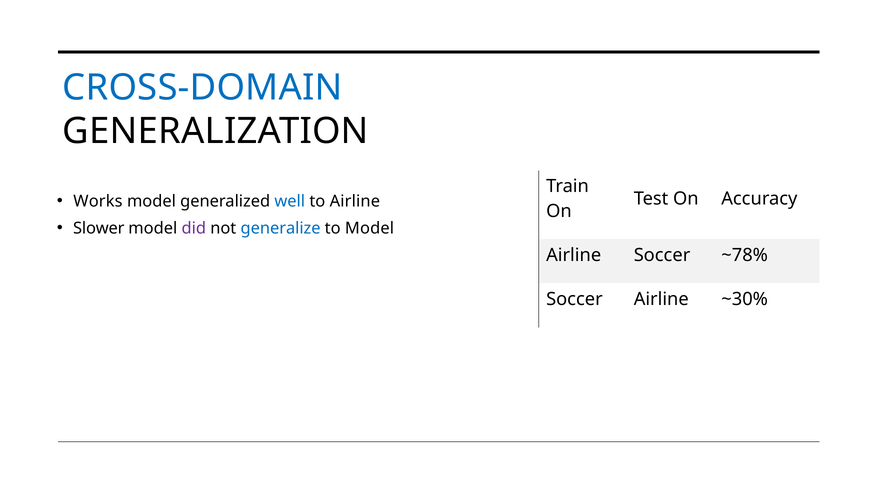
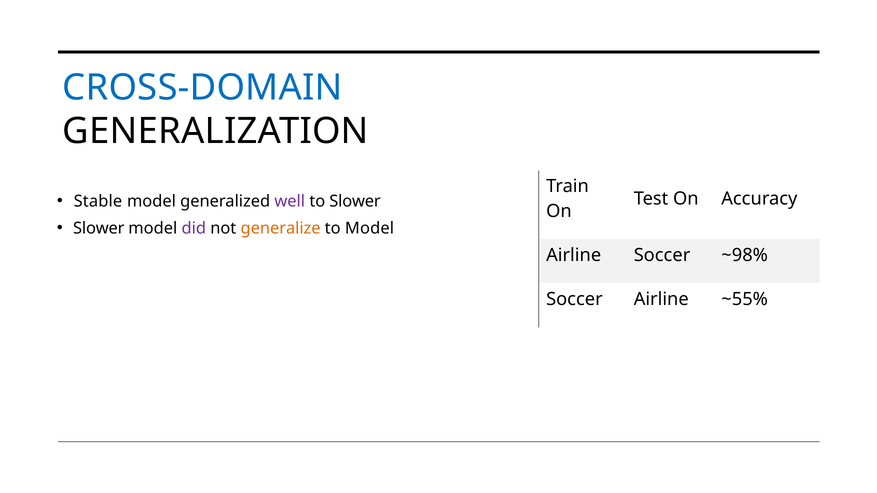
Works: Works -> Stable
well colour: blue -> purple
to Airline: Airline -> Slower
generalize colour: blue -> orange
~78%: ~78% -> ~98%
~30%: ~30% -> ~55%
